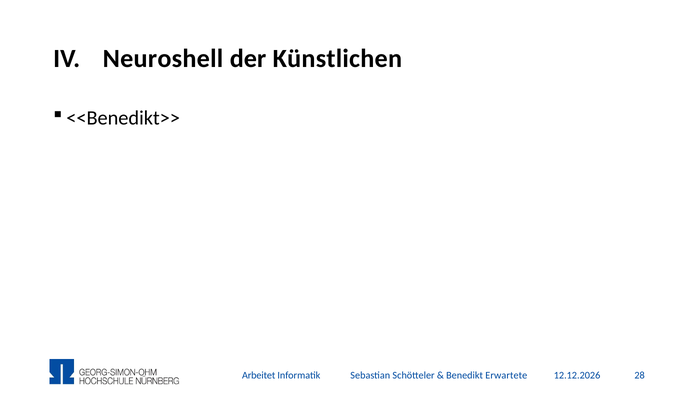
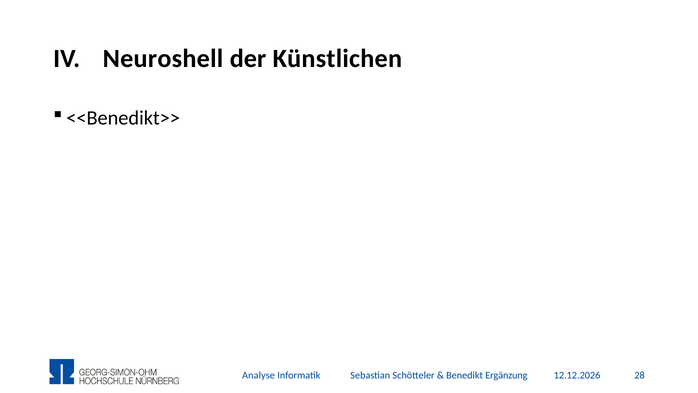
Arbeitet: Arbeitet -> Analyse
Erwartete: Erwartete -> Ergänzung
